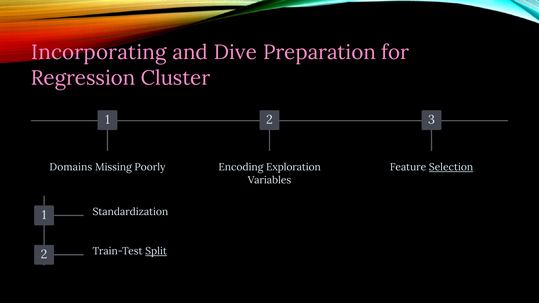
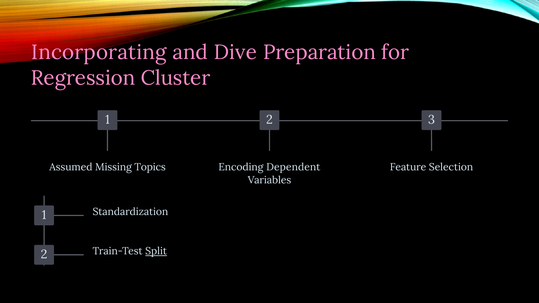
Domains: Domains -> Assumed
Poorly: Poorly -> Topics
Selection underline: present -> none
Exploration: Exploration -> Dependent
